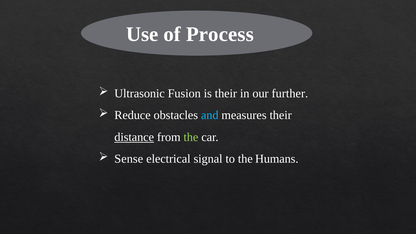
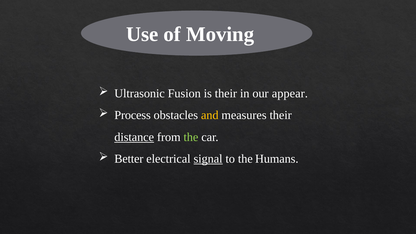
Process: Process -> Moving
further: further -> appear
Reduce: Reduce -> Process
and colour: light blue -> yellow
Sense: Sense -> Better
signal underline: none -> present
